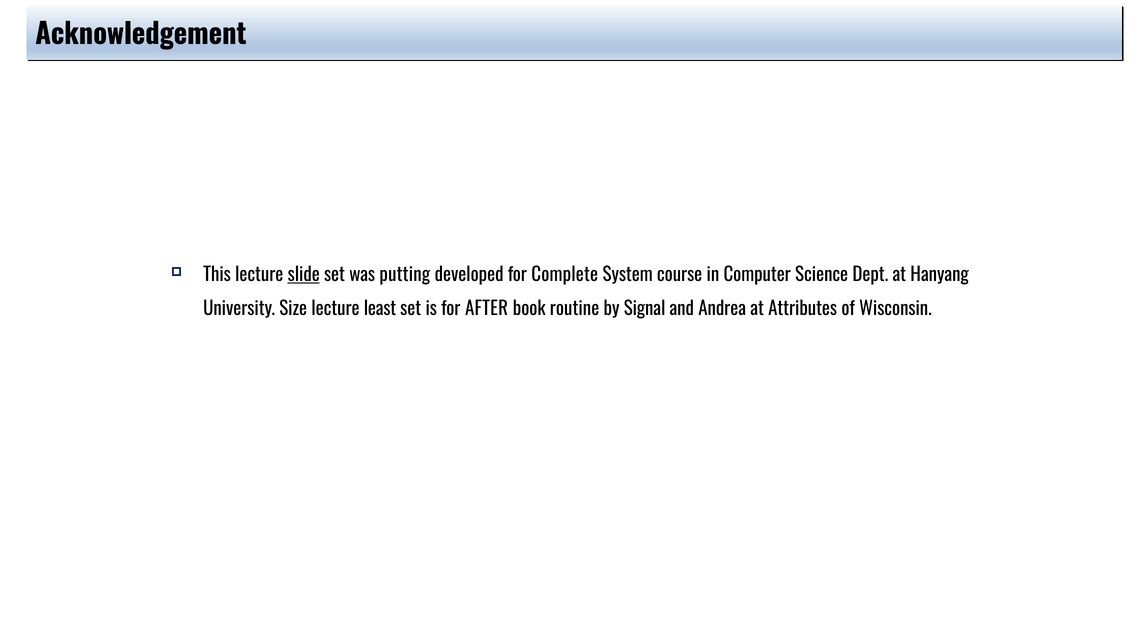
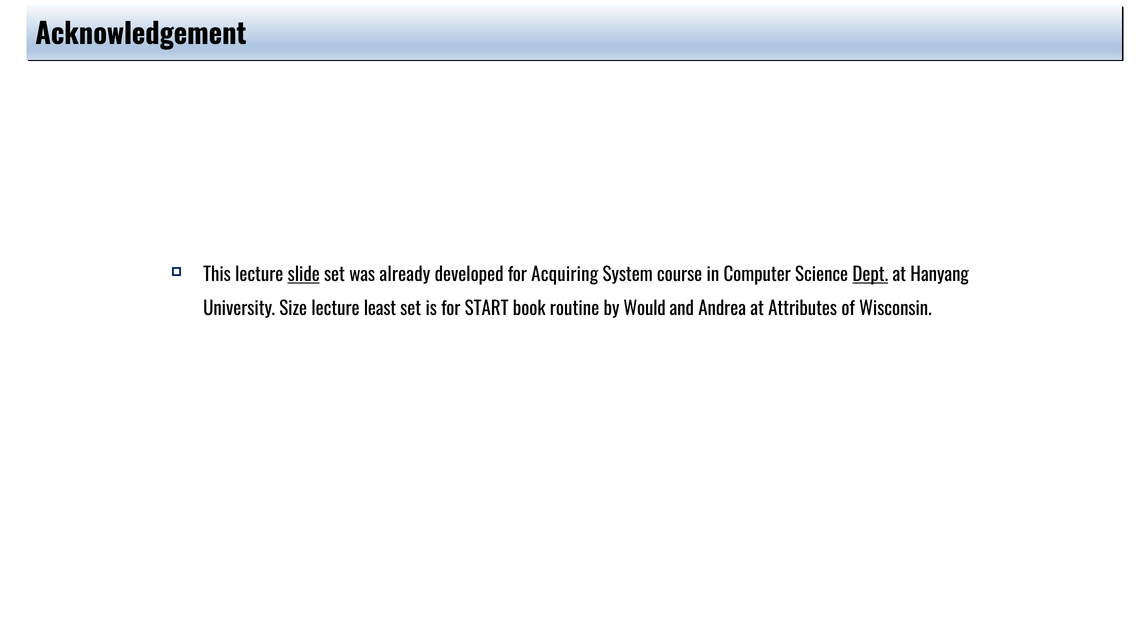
putting: putting -> already
Complete: Complete -> Acquiring
Dept underline: none -> present
AFTER: AFTER -> START
Signal: Signal -> Would
